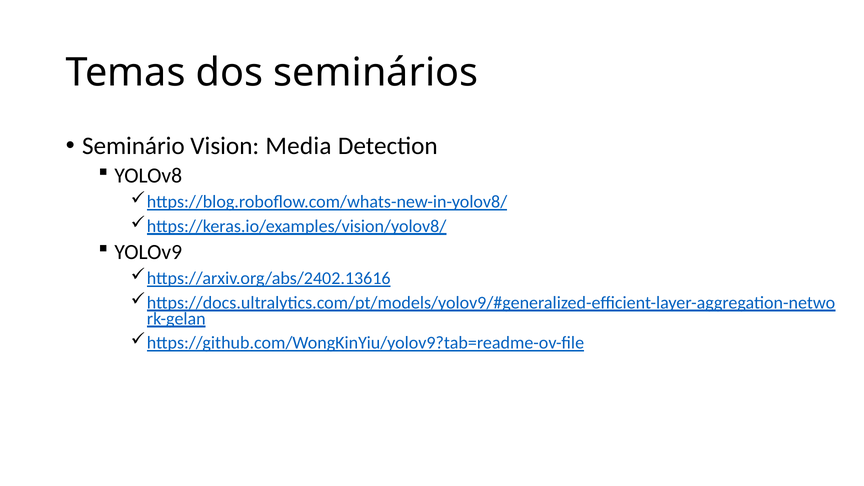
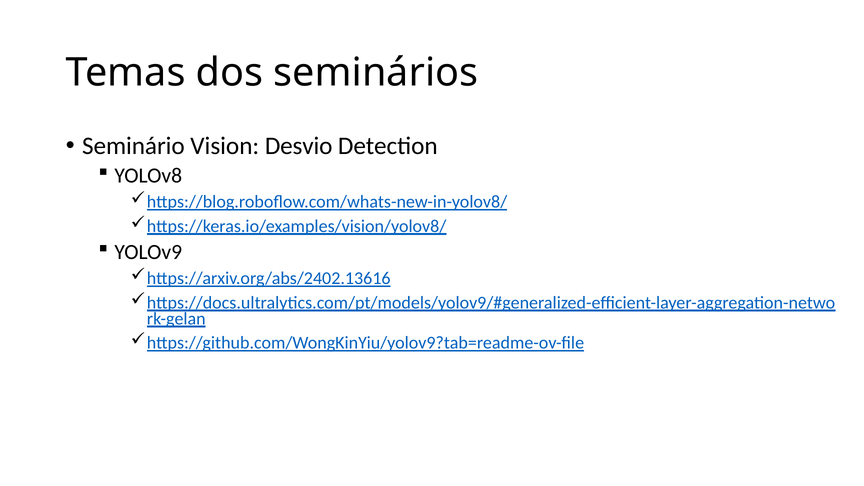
Media: Media -> Desvio
